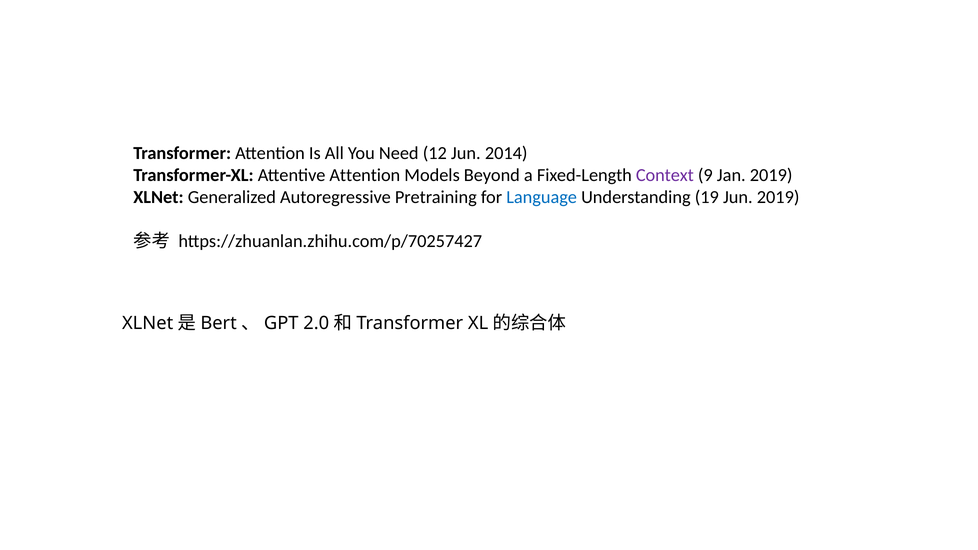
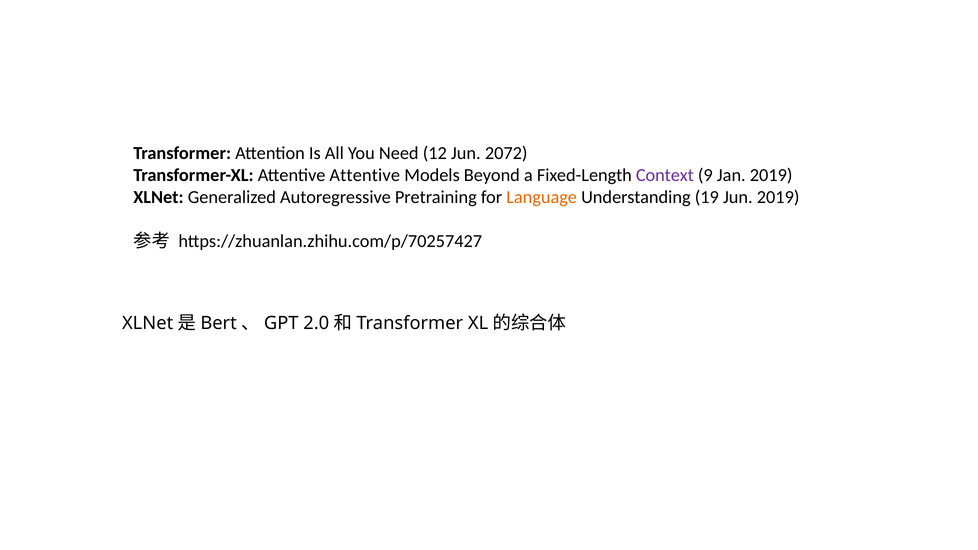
2014: 2014 -> 2072
Attentive Attention: Attention -> Attentive
Language colour: blue -> orange
